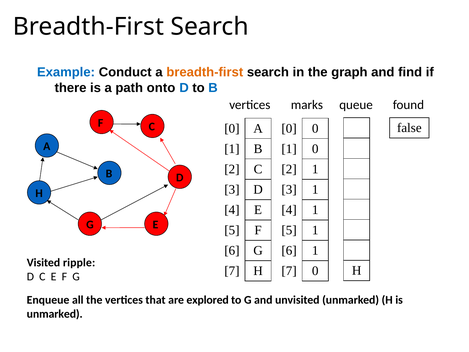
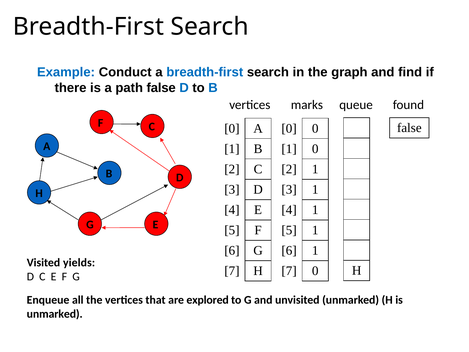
breadth-first at (205, 72) colour: orange -> blue
path onto: onto -> false
ripple: ripple -> yields
